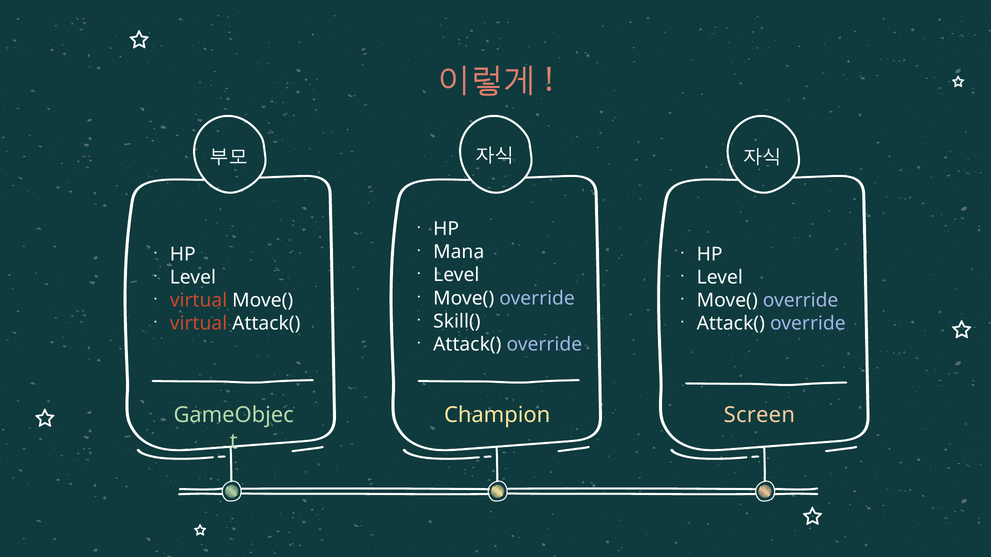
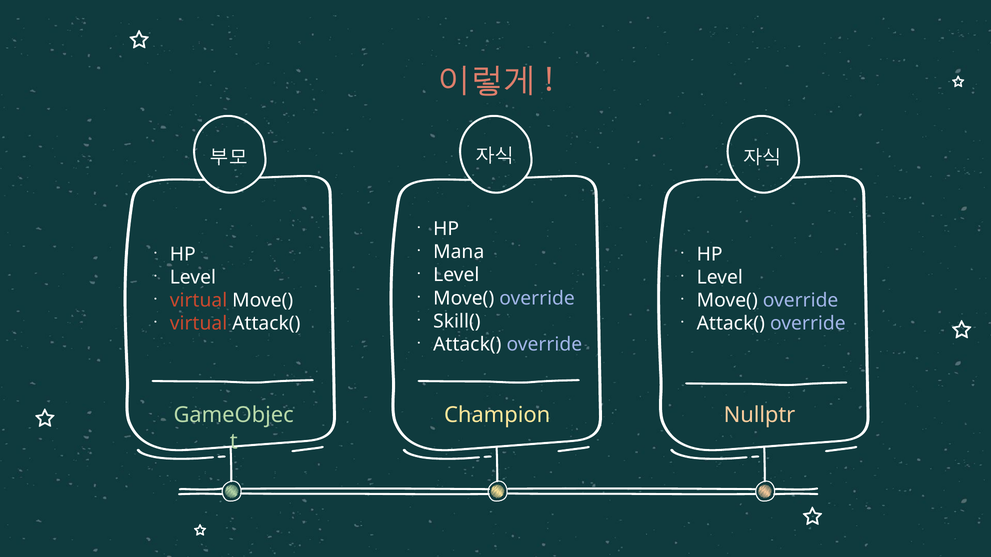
Screen: Screen -> Nullptr
